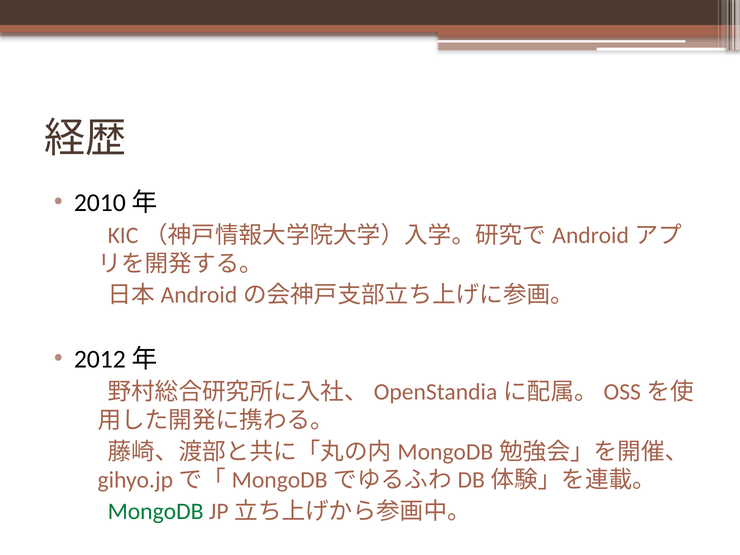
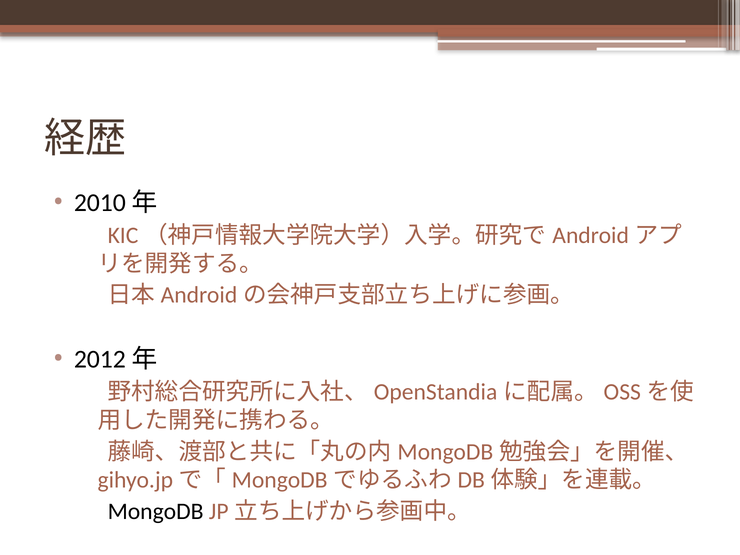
MongoDB colour: green -> black
